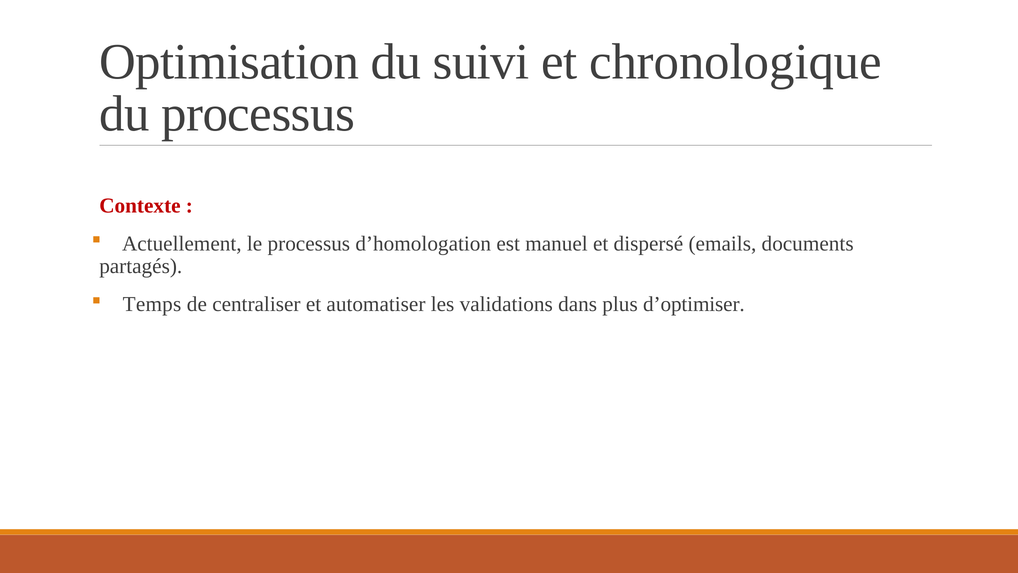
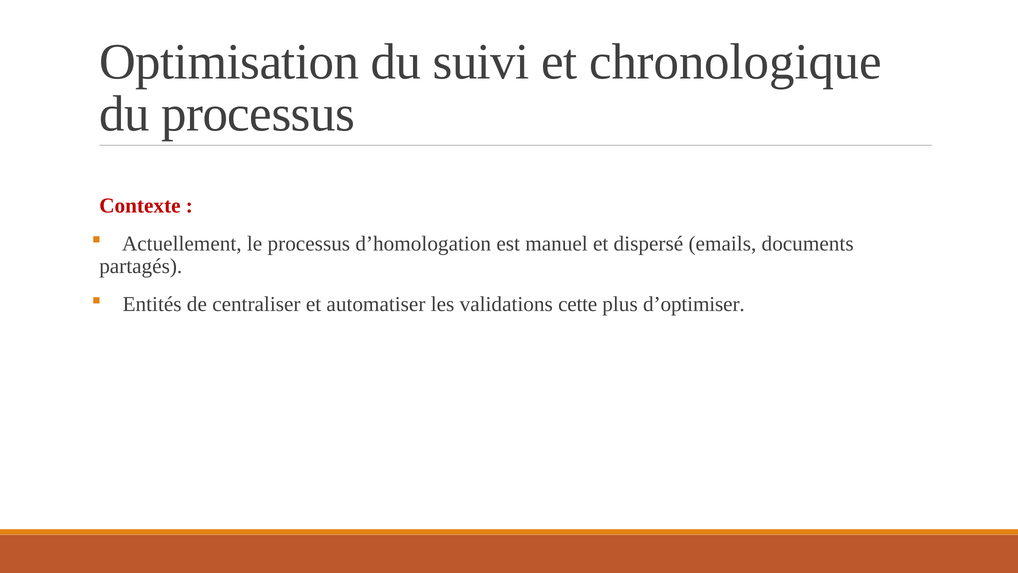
Temps: Temps -> Entités
dans: dans -> cette
